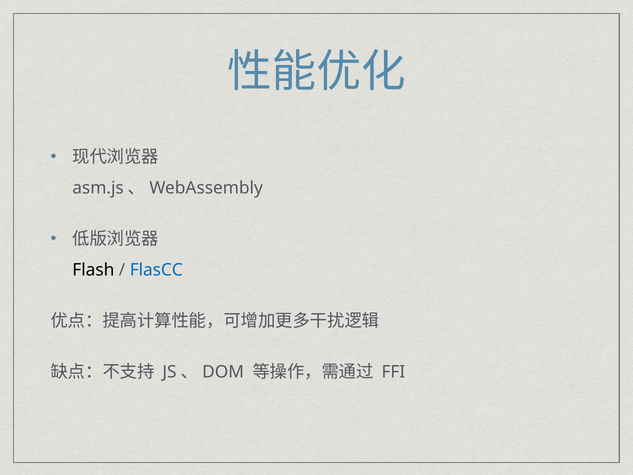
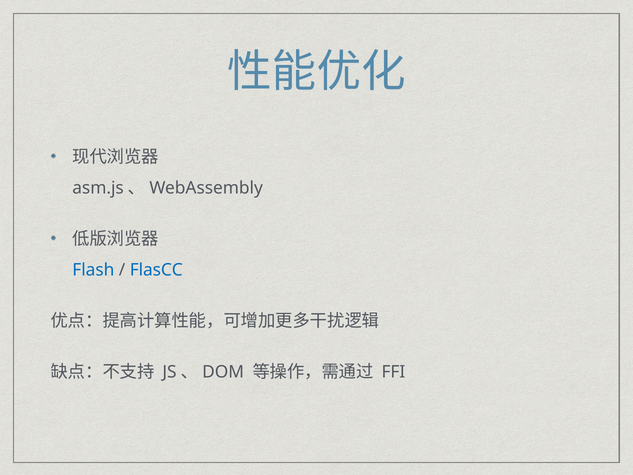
Flash colour: black -> blue
